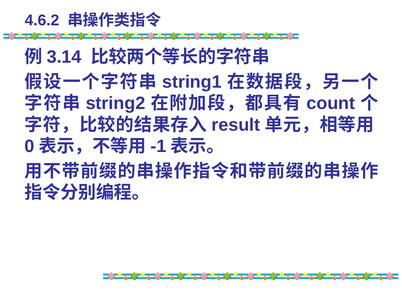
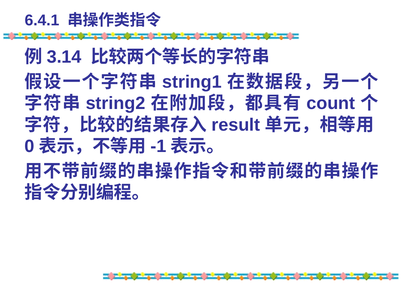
4.6.2: 4.6.2 -> 6.4.1
